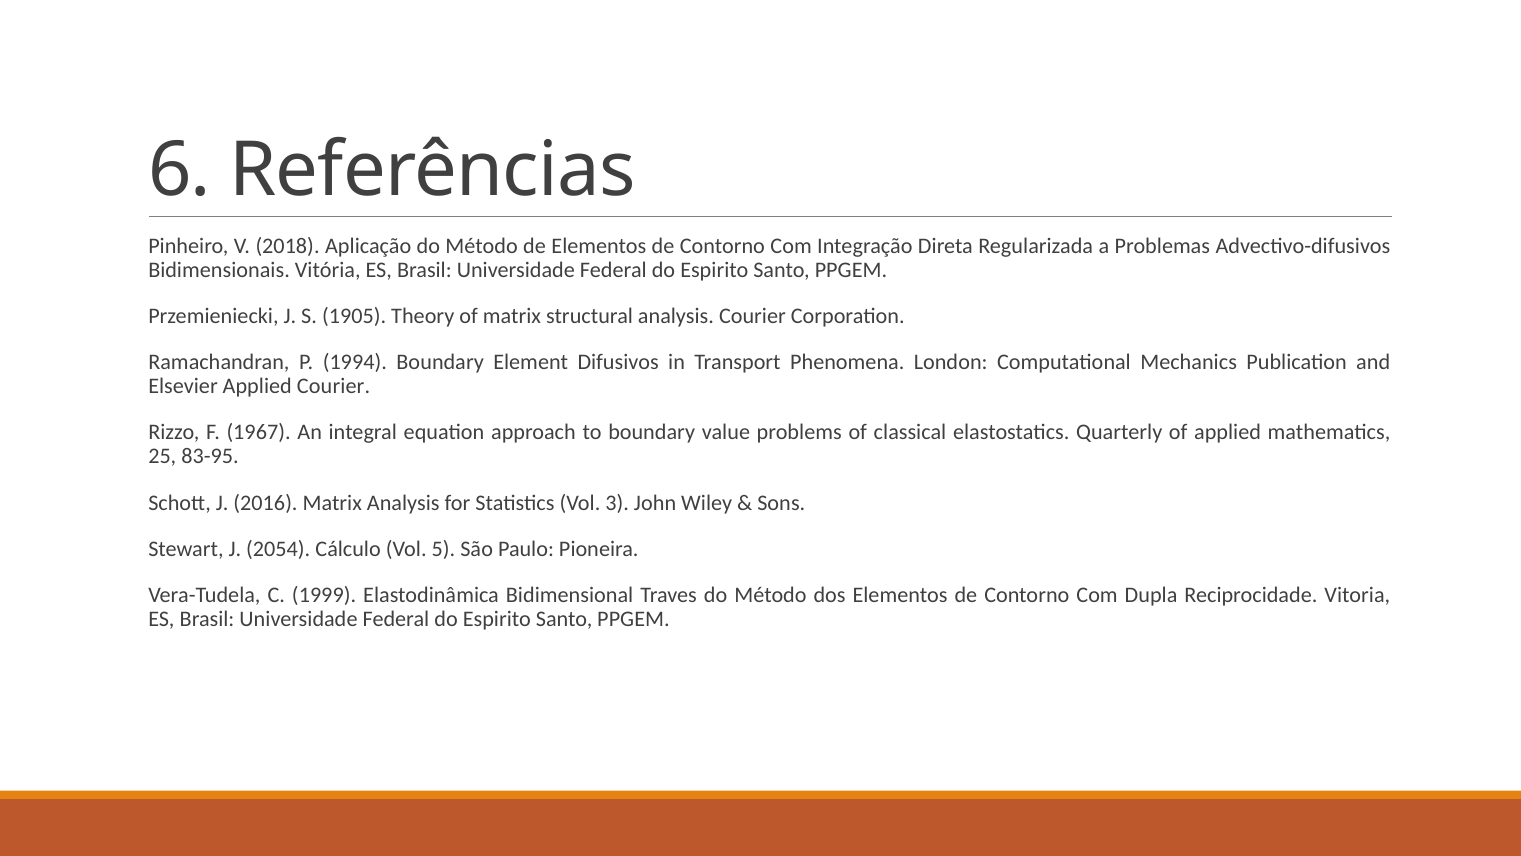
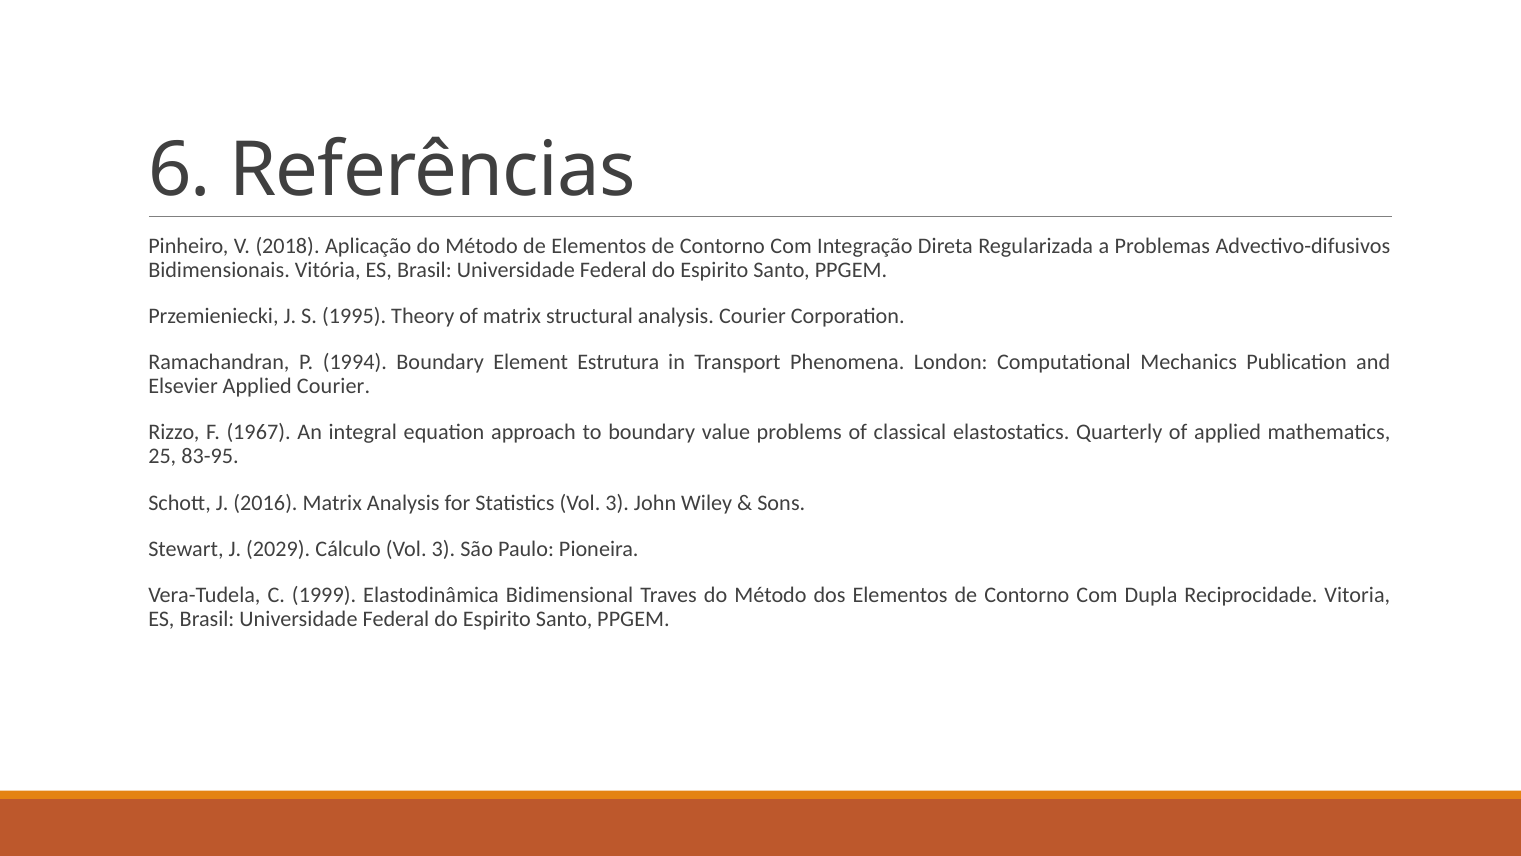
1905: 1905 -> 1995
Difusivos: Difusivos -> Estrutura
2054: 2054 -> 2029
Cálculo Vol 5: 5 -> 3
